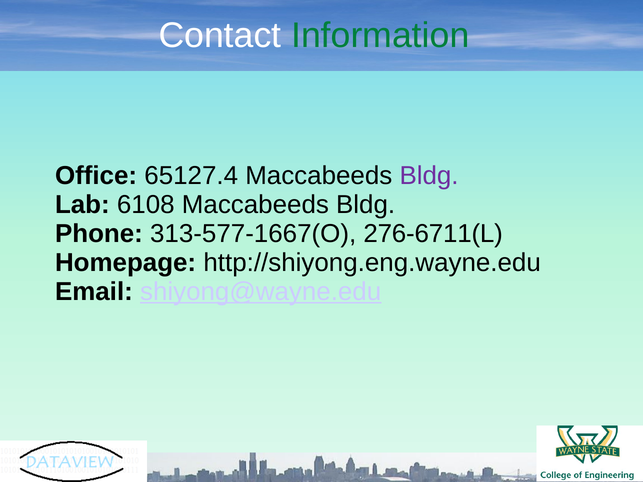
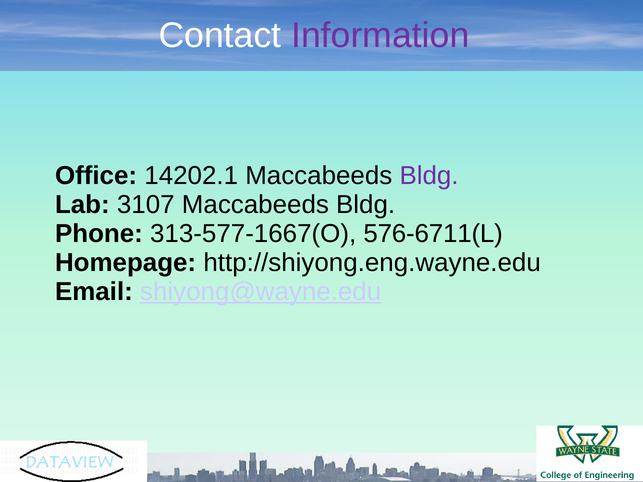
Information colour: green -> purple
65127.4: 65127.4 -> 14202.1
6108: 6108 -> 3107
276-6711(L: 276-6711(L -> 576-6711(L
